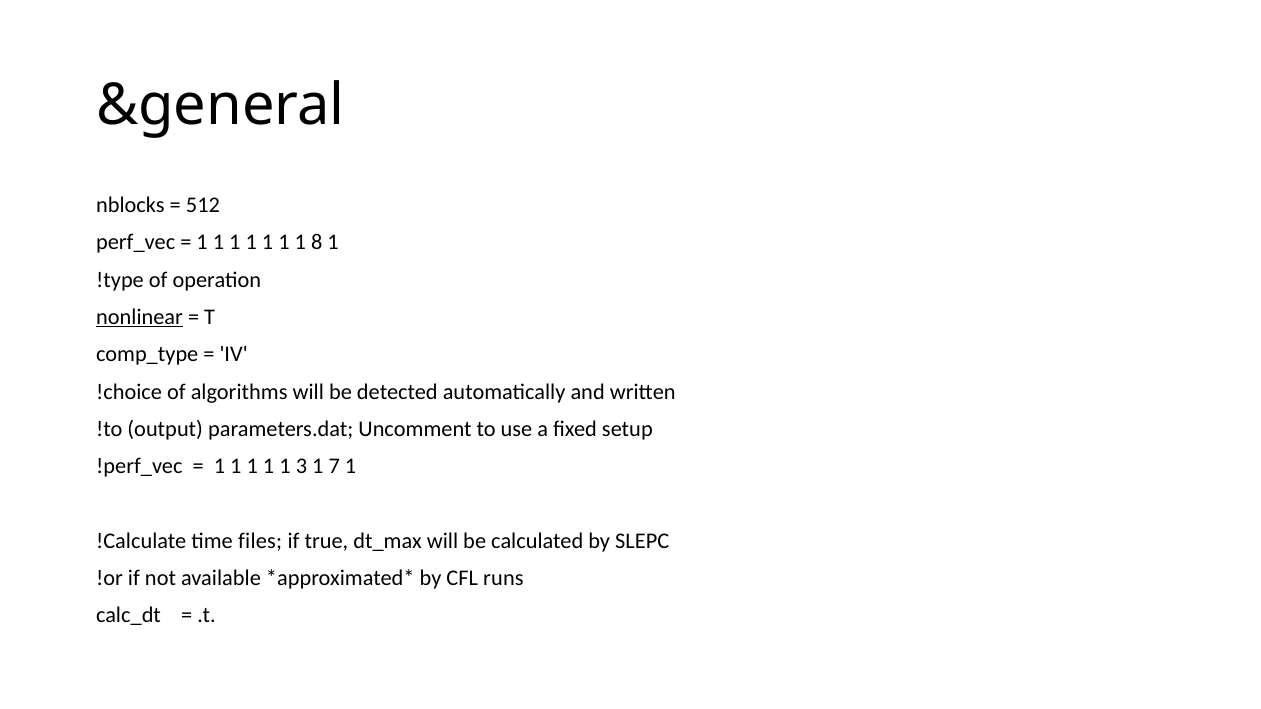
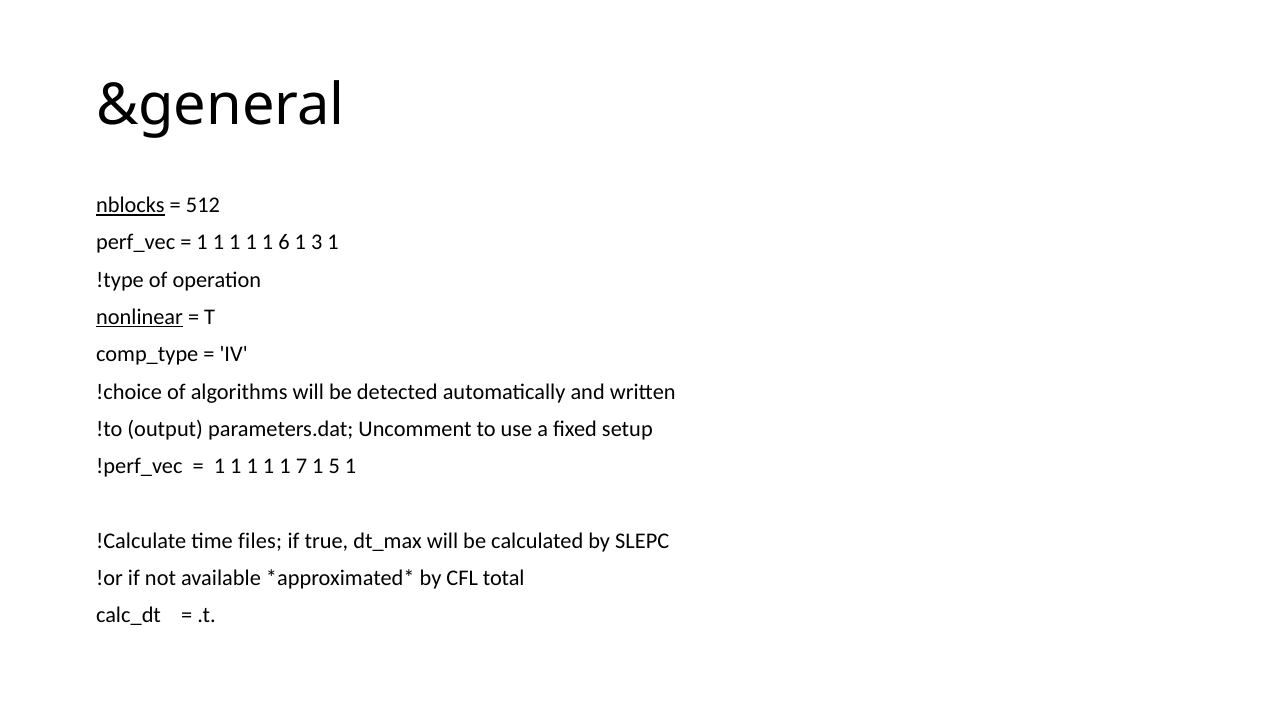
nblocks underline: none -> present
1 at (284, 243): 1 -> 6
8: 8 -> 3
3: 3 -> 7
7: 7 -> 5
runs: runs -> total
